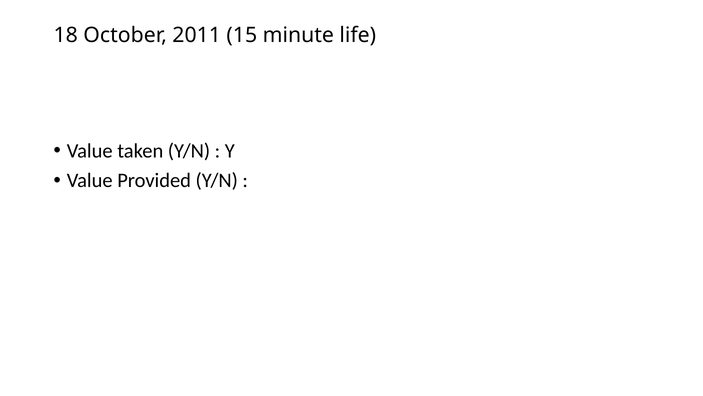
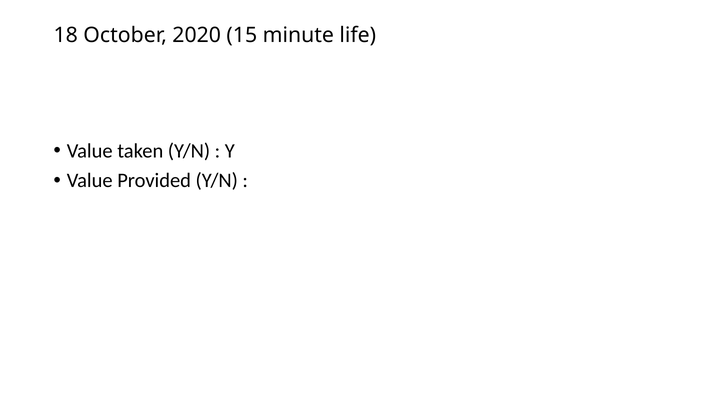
2011: 2011 -> 2020
